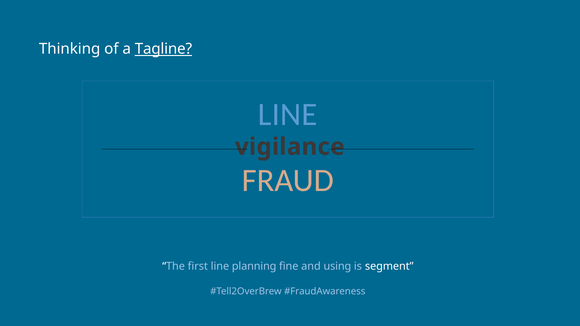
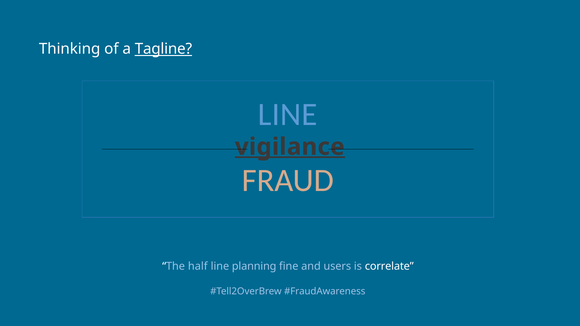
vigilance underline: none -> present
first: first -> half
using: using -> users
segment: segment -> correlate
